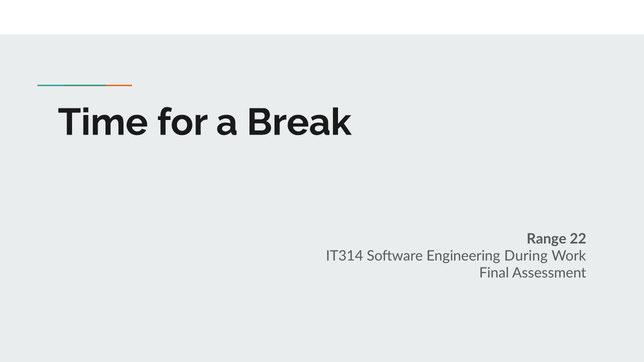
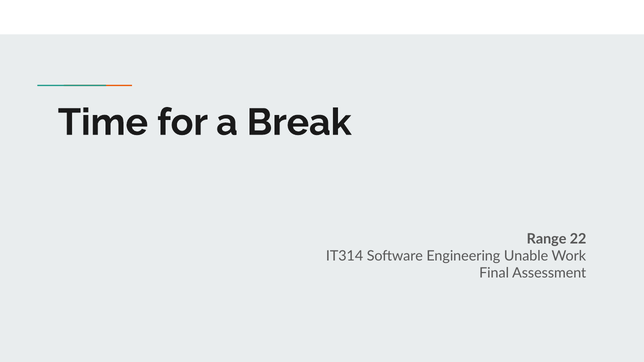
During: During -> Unable
